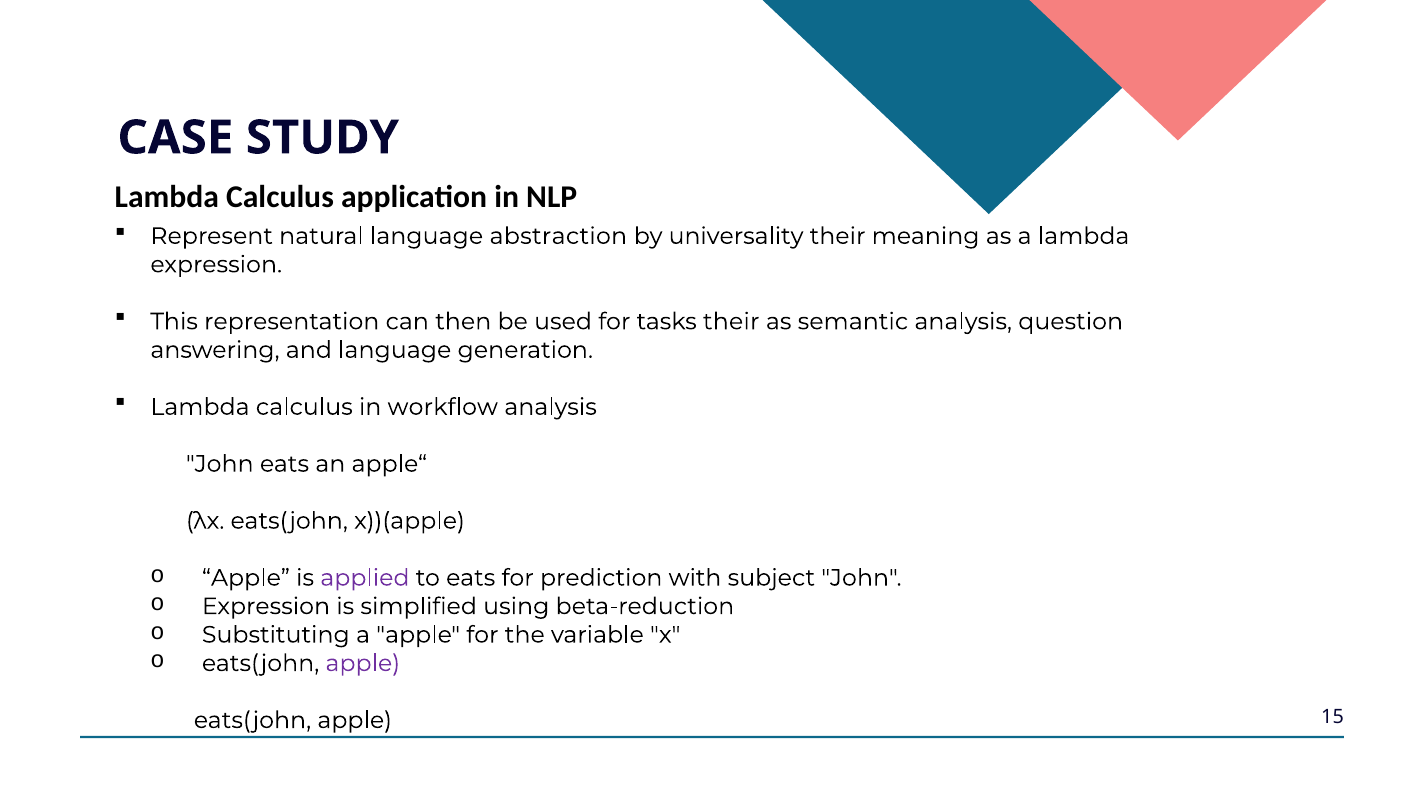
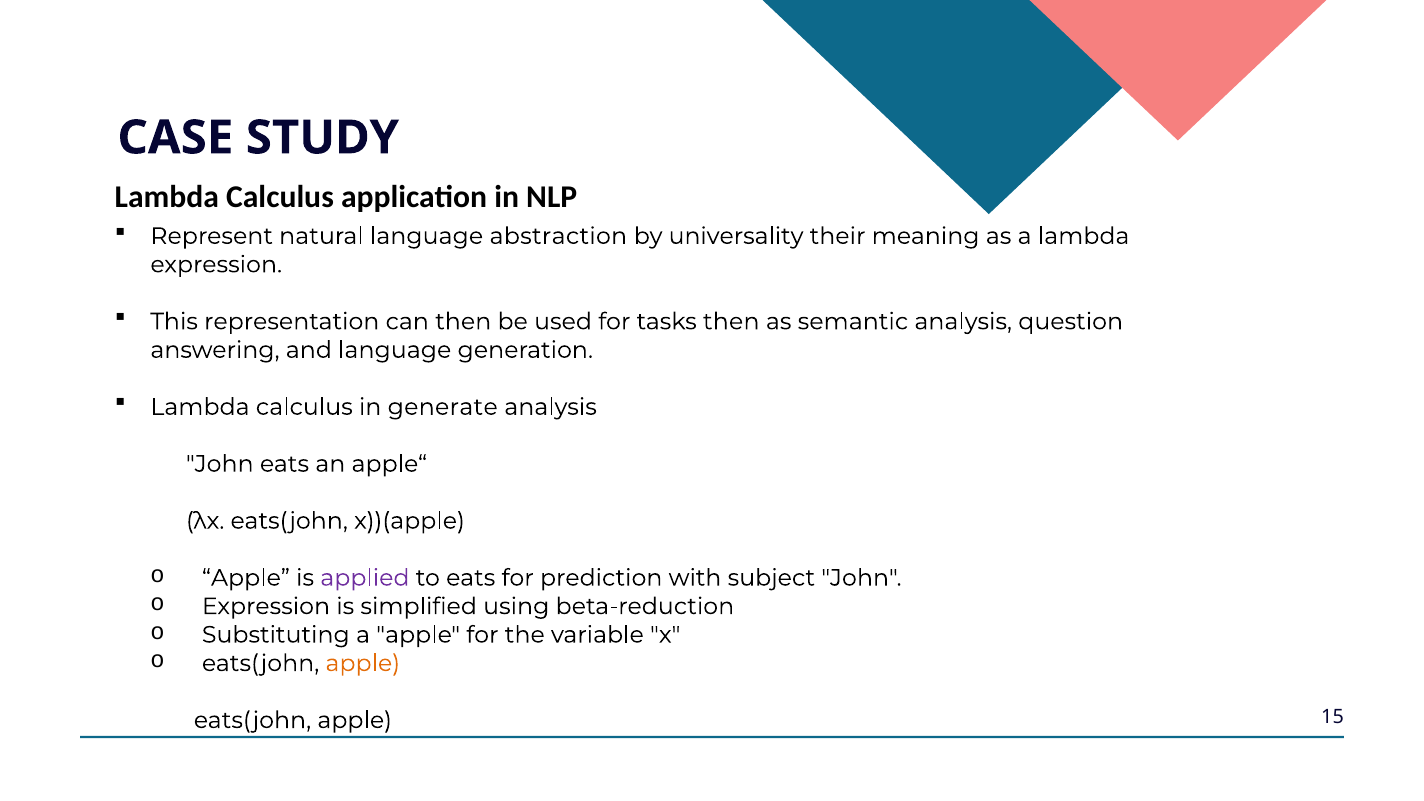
tasks their: their -> then
workflow: workflow -> generate
apple at (363, 663) colour: purple -> orange
